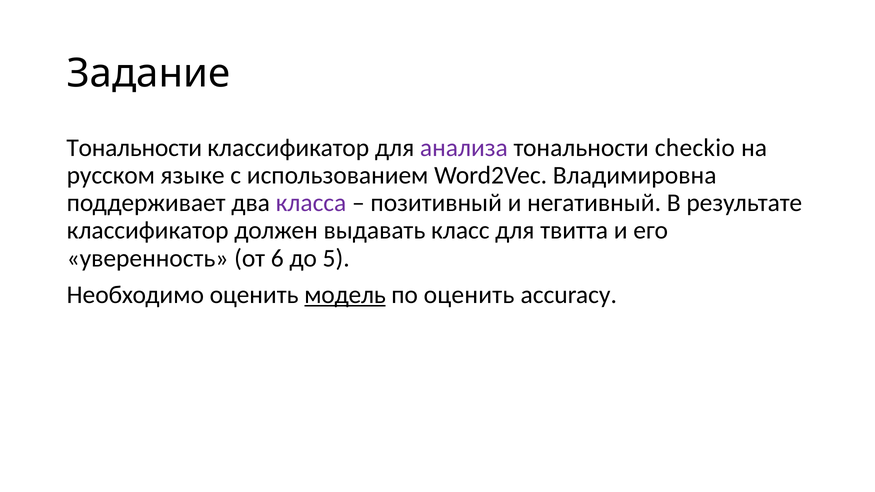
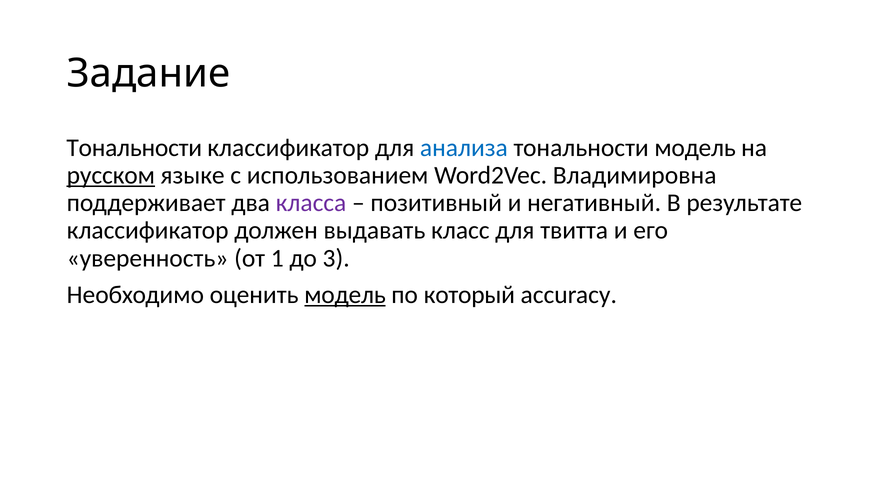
анализа colour: purple -> blue
тональности checkio: checkio -> модель
русском underline: none -> present
6: 6 -> 1
5: 5 -> 3
по оценить: оценить -> который
